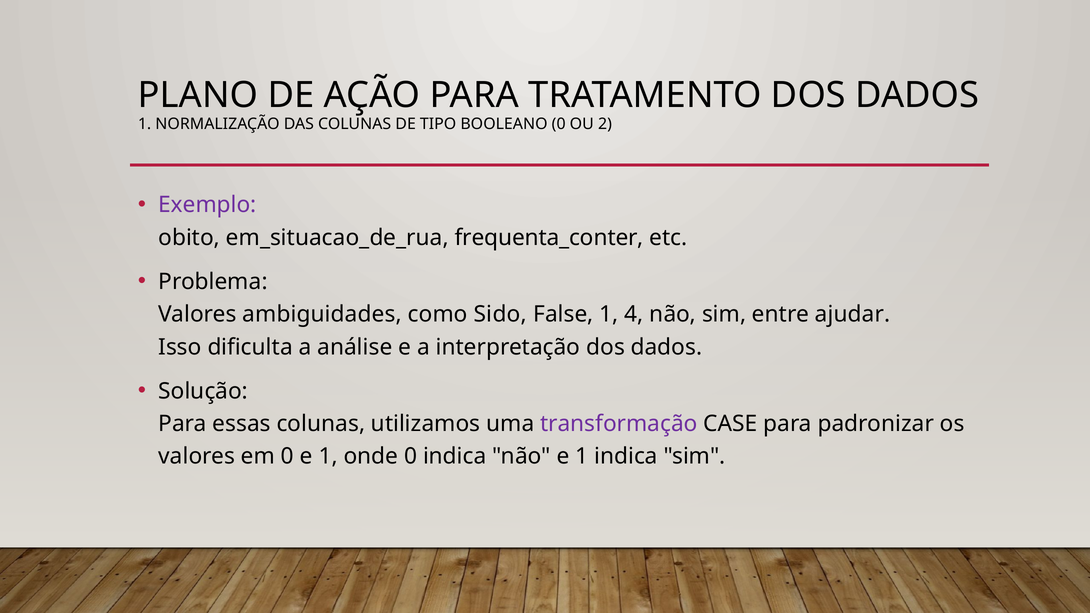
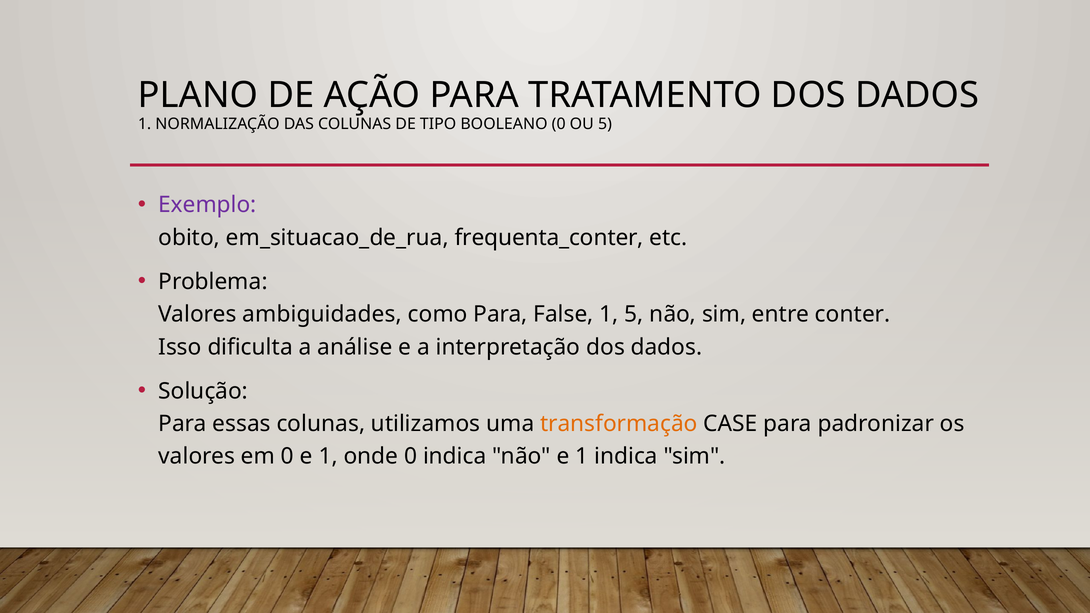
OU 2: 2 -> 5
como Sido: Sido -> Para
1 4: 4 -> 5
ajudar: ajudar -> conter
transformação colour: purple -> orange
